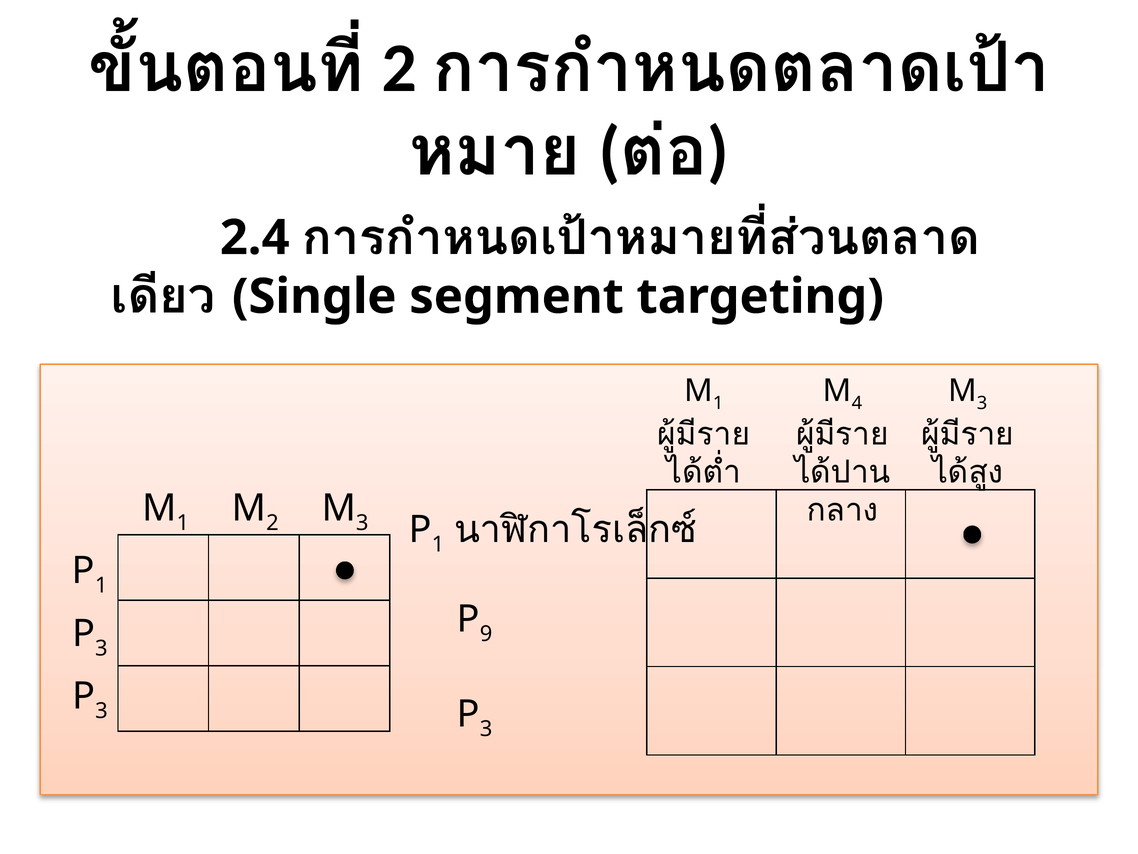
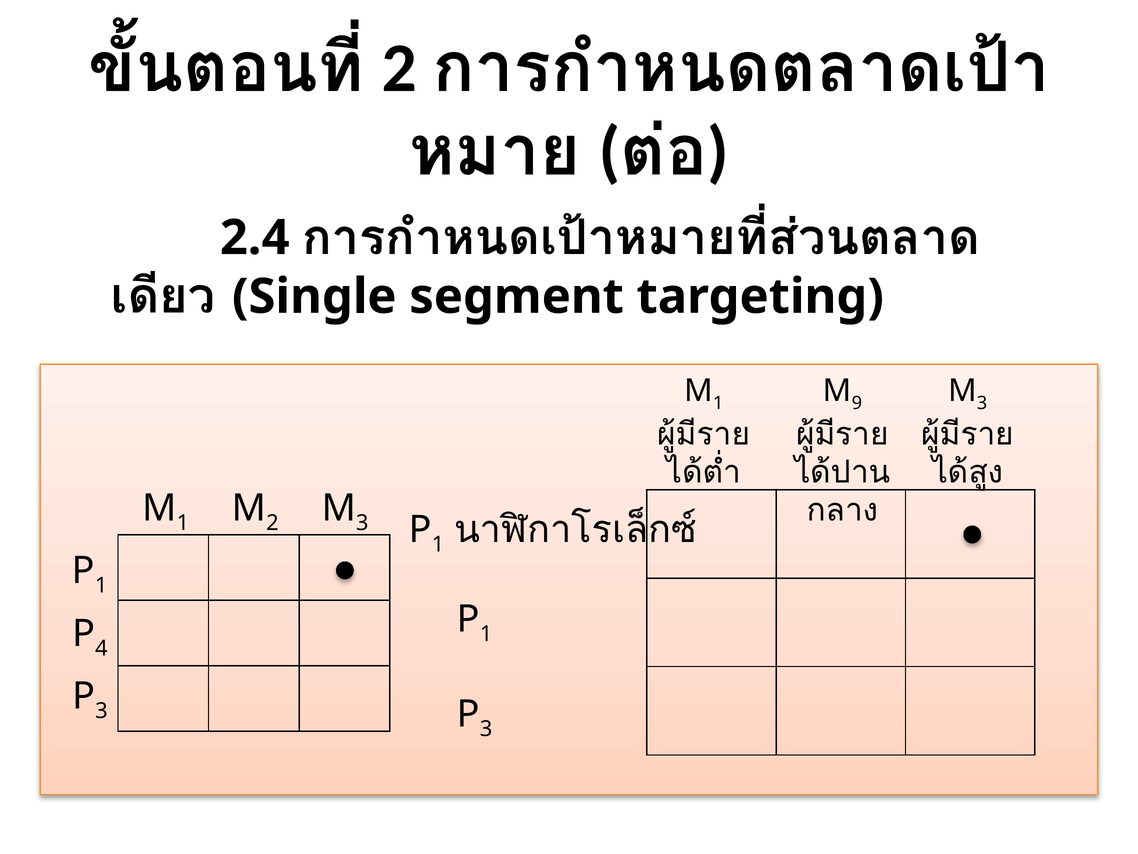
4: 4 -> 9
9 at (486, 634): 9 -> 1
3 at (101, 648): 3 -> 4
